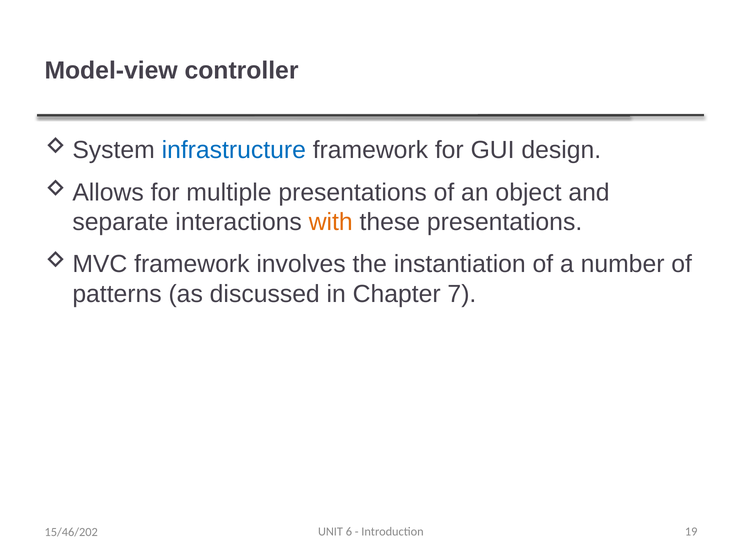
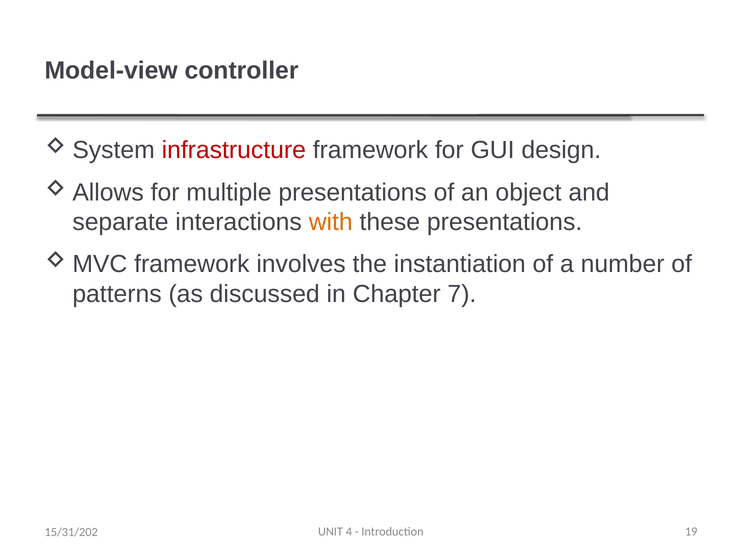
infrastructure colour: blue -> red
6: 6 -> 4
15/46/202: 15/46/202 -> 15/31/202
